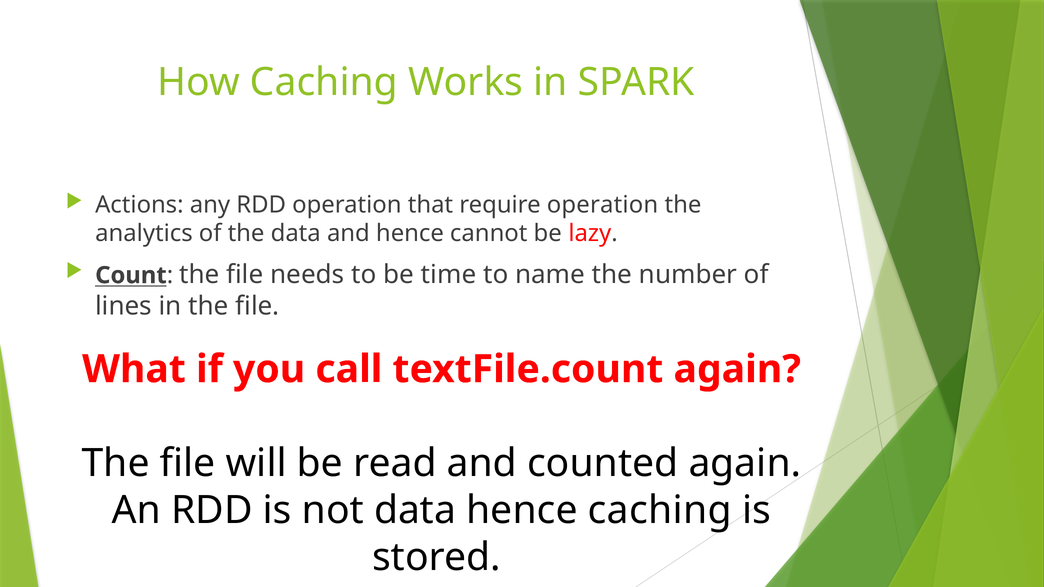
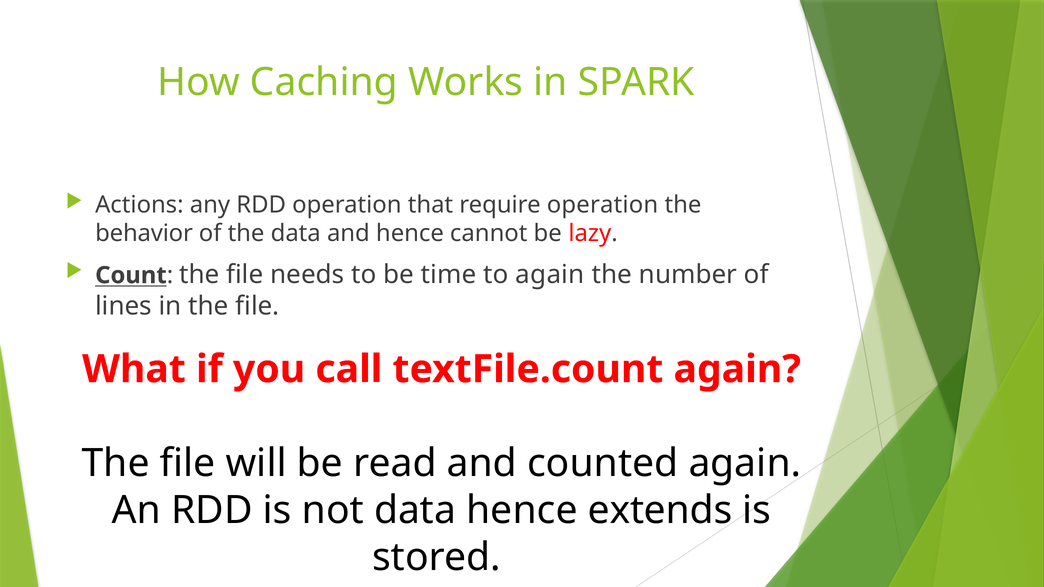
analytics: analytics -> behavior
to name: name -> again
hence caching: caching -> extends
